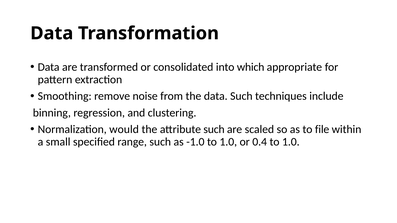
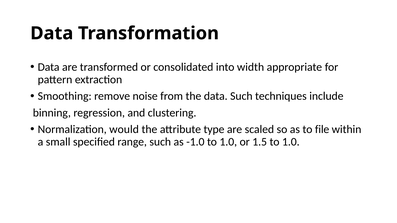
which: which -> width
attribute such: such -> type
0.4: 0.4 -> 1.5
